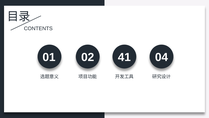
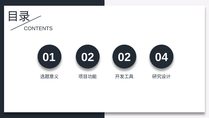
02 41: 41 -> 02
